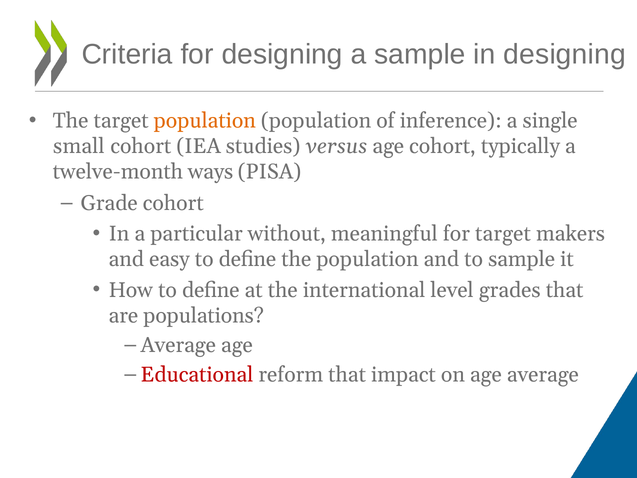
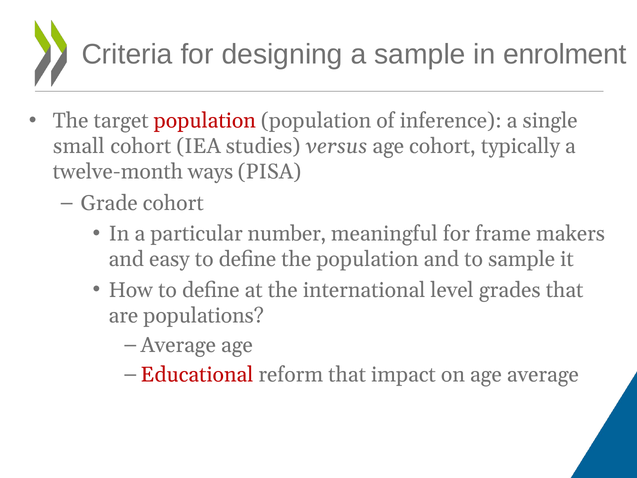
in designing: designing -> enrolment
population at (205, 121) colour: orange -> red
without: without -> number
for target: target -> frame
